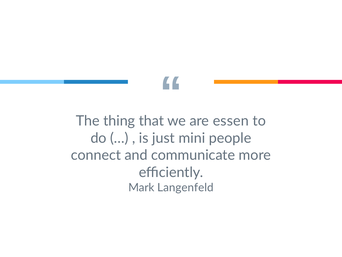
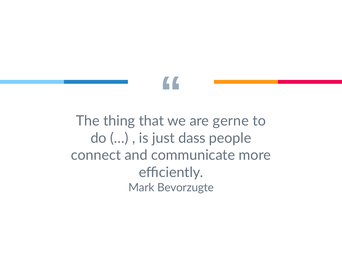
essen: essen -> gerne
mini: mini -> dass
Langenfeld: Langenfeld -> Bevorzugte
